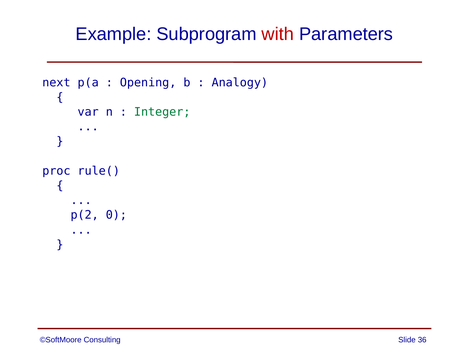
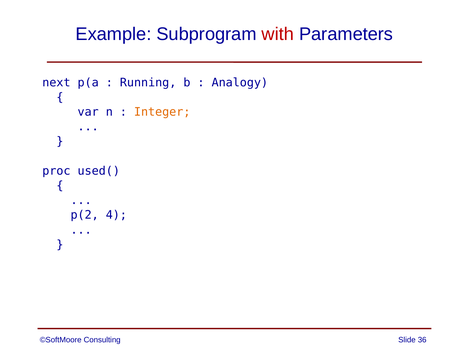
Opening: Opening -> Running
Integer colour: green -> orange
rule(: rule( -> used(
0: 0 -> 4
